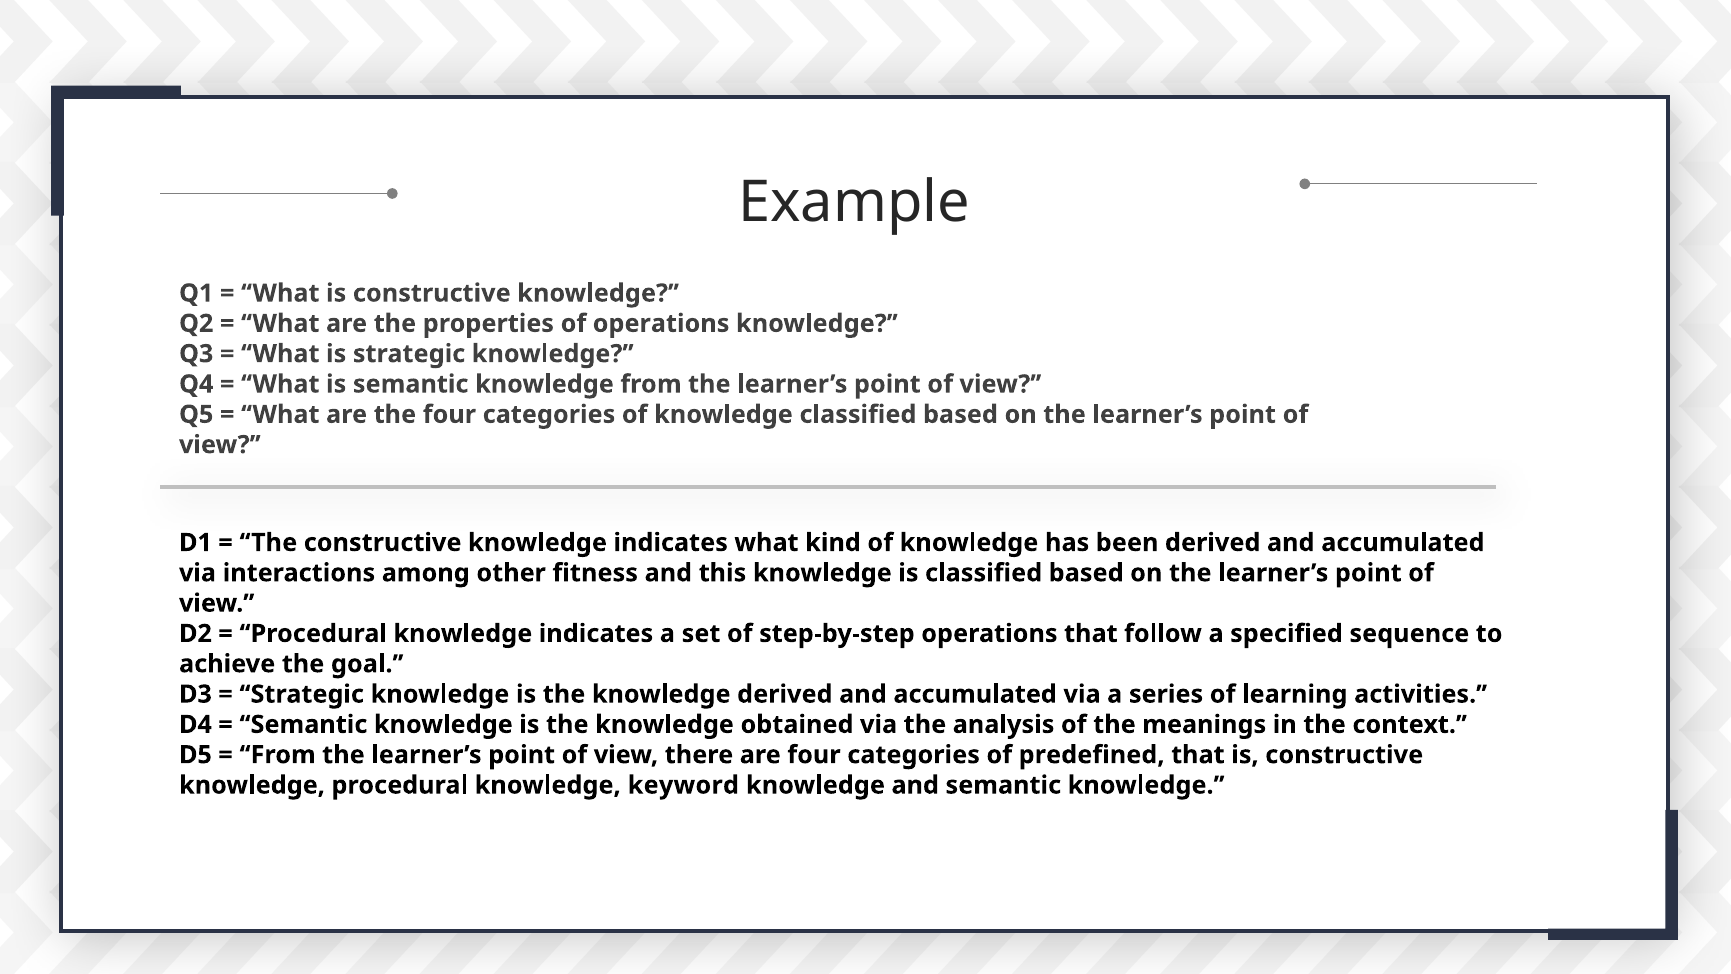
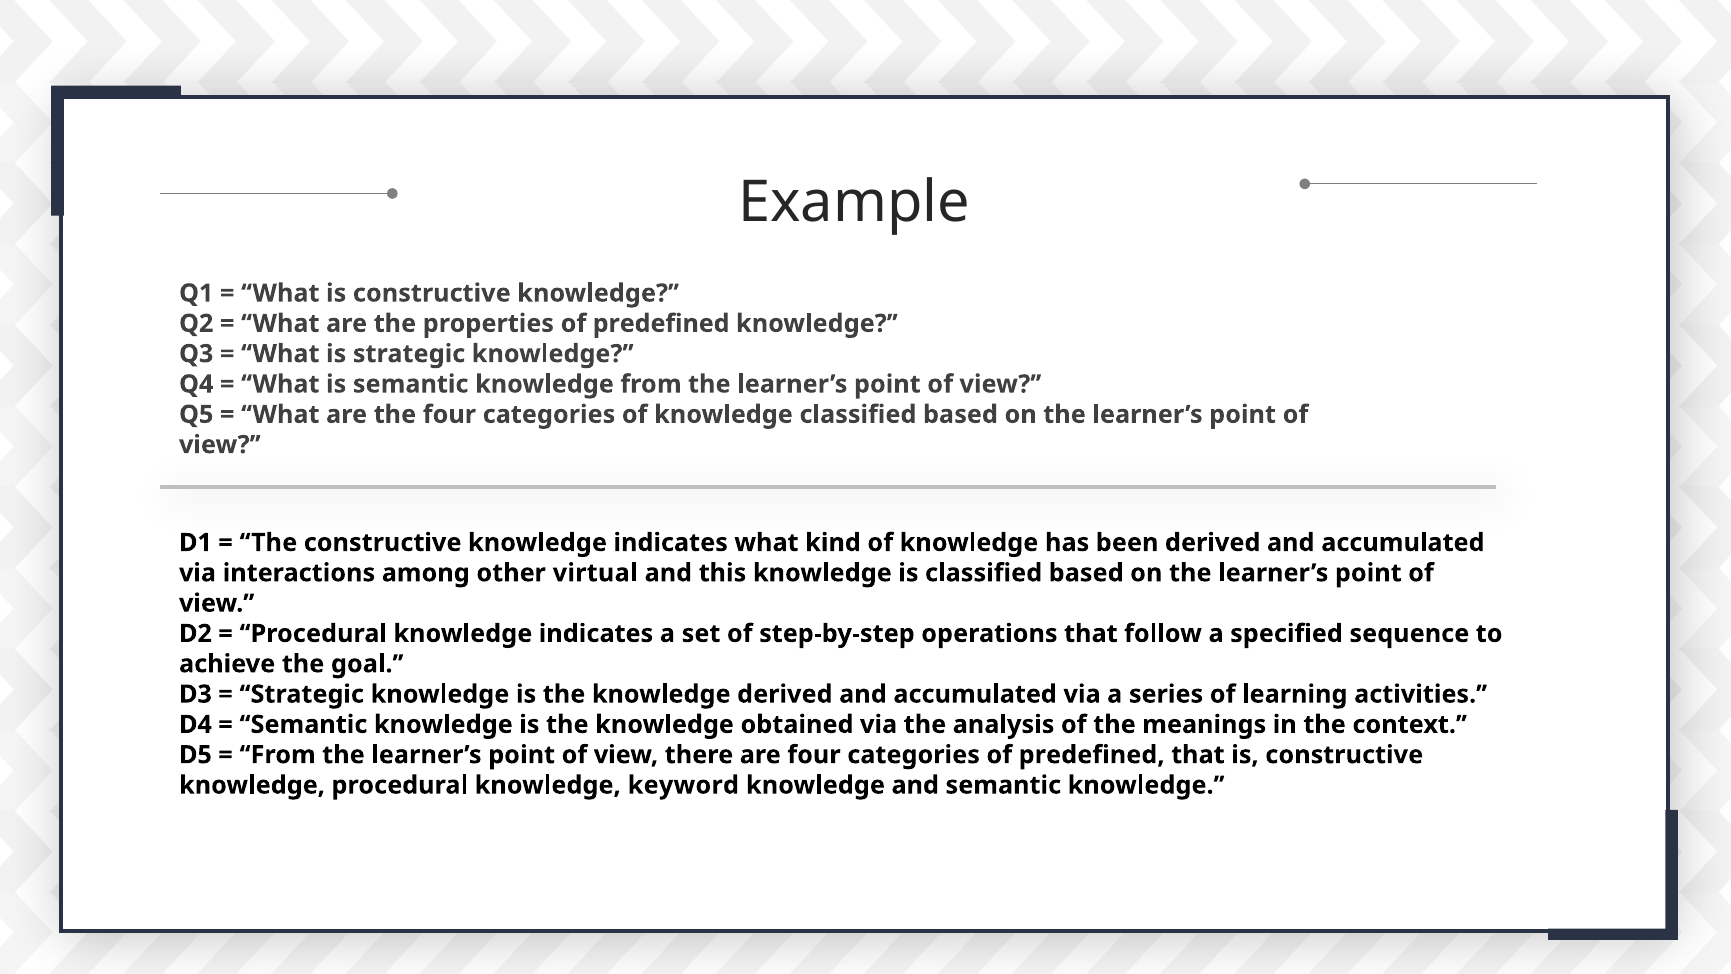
properties of operations: operations -> predefined
fitness: fitness -> virtual
